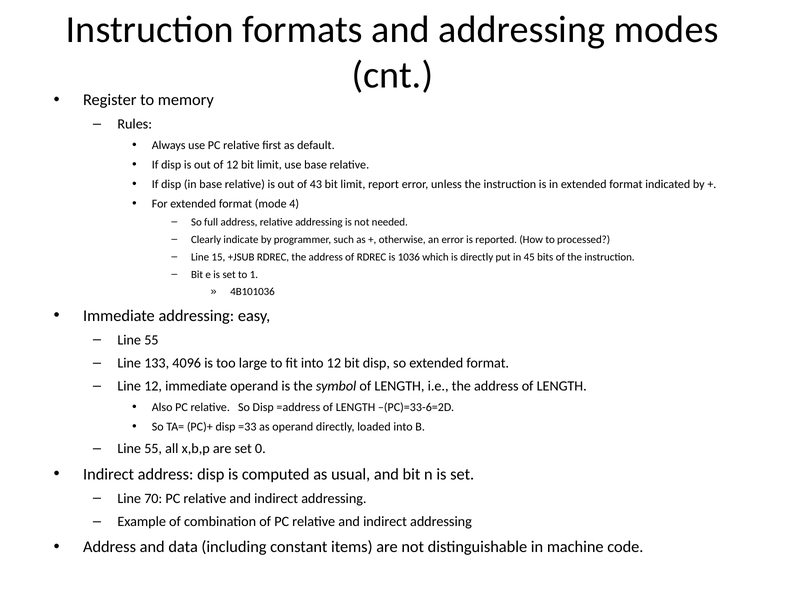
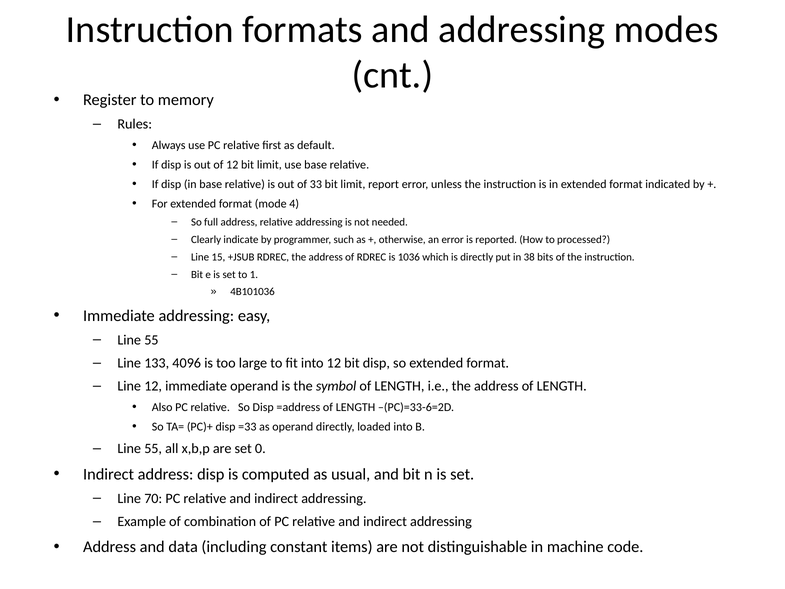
43: 43 -> 33
45: 45 -> 38
